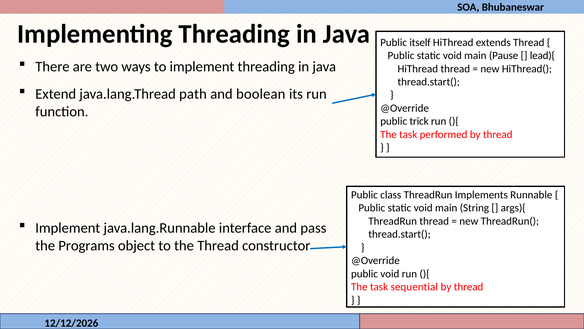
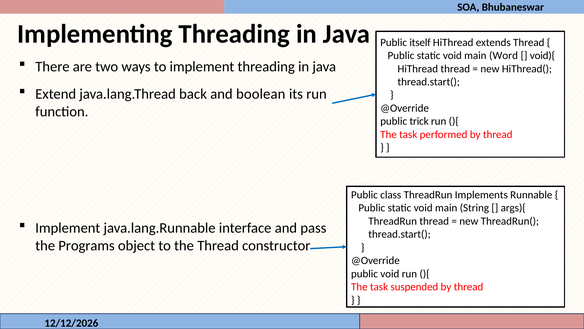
Pause: Pause -> Word
lead){: lead){ -> void){
path: path -> back
sequential: sequential -> suspended
